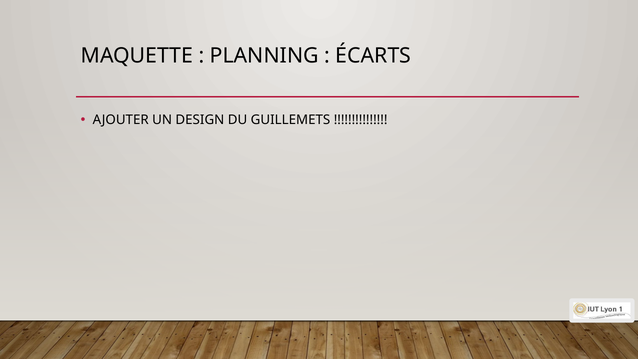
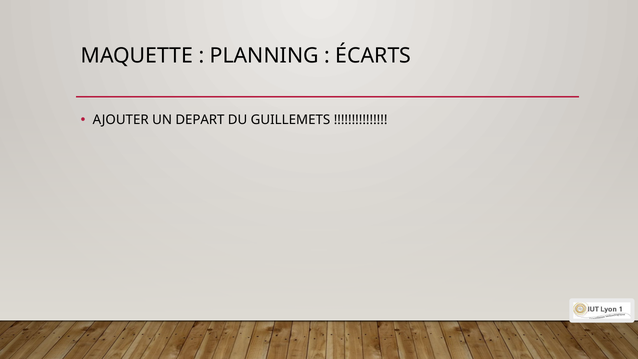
DESIGN: DESIGN -> DEPART
